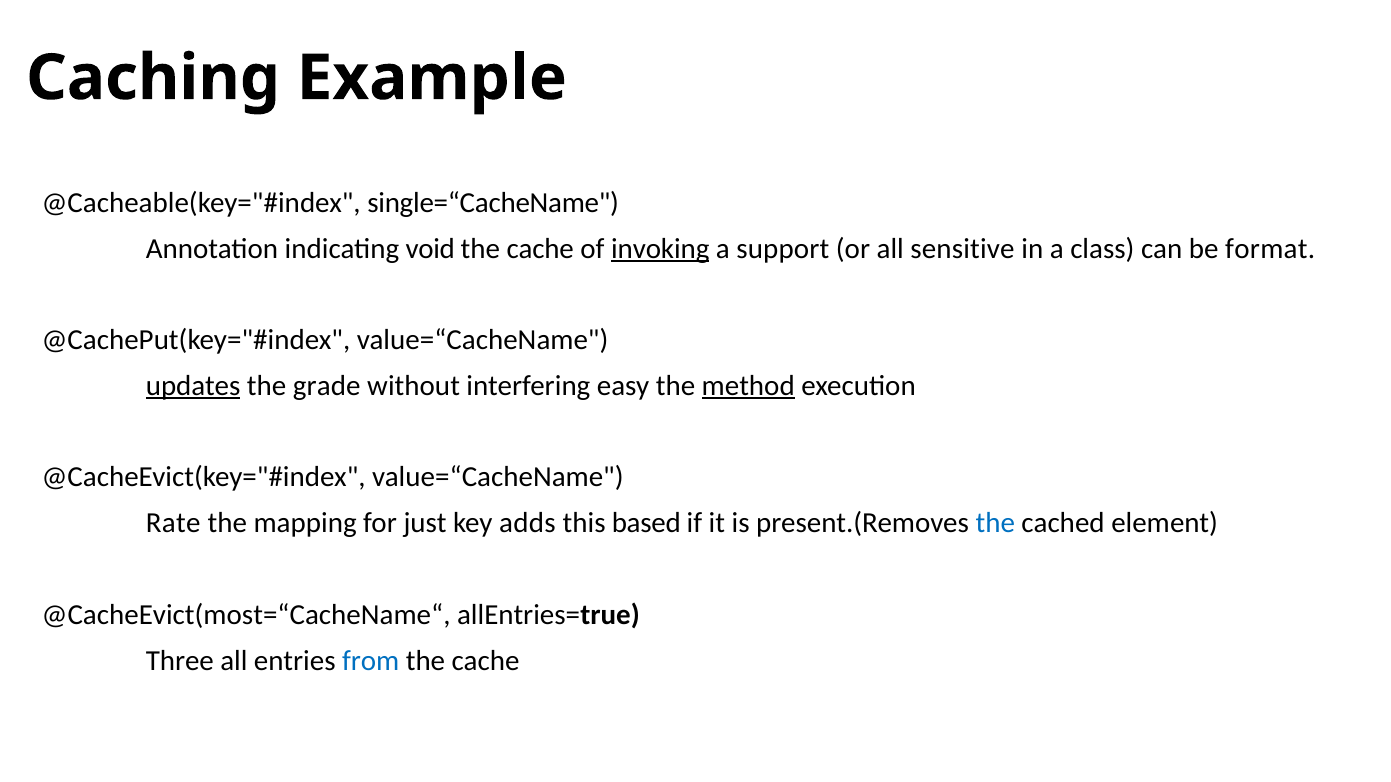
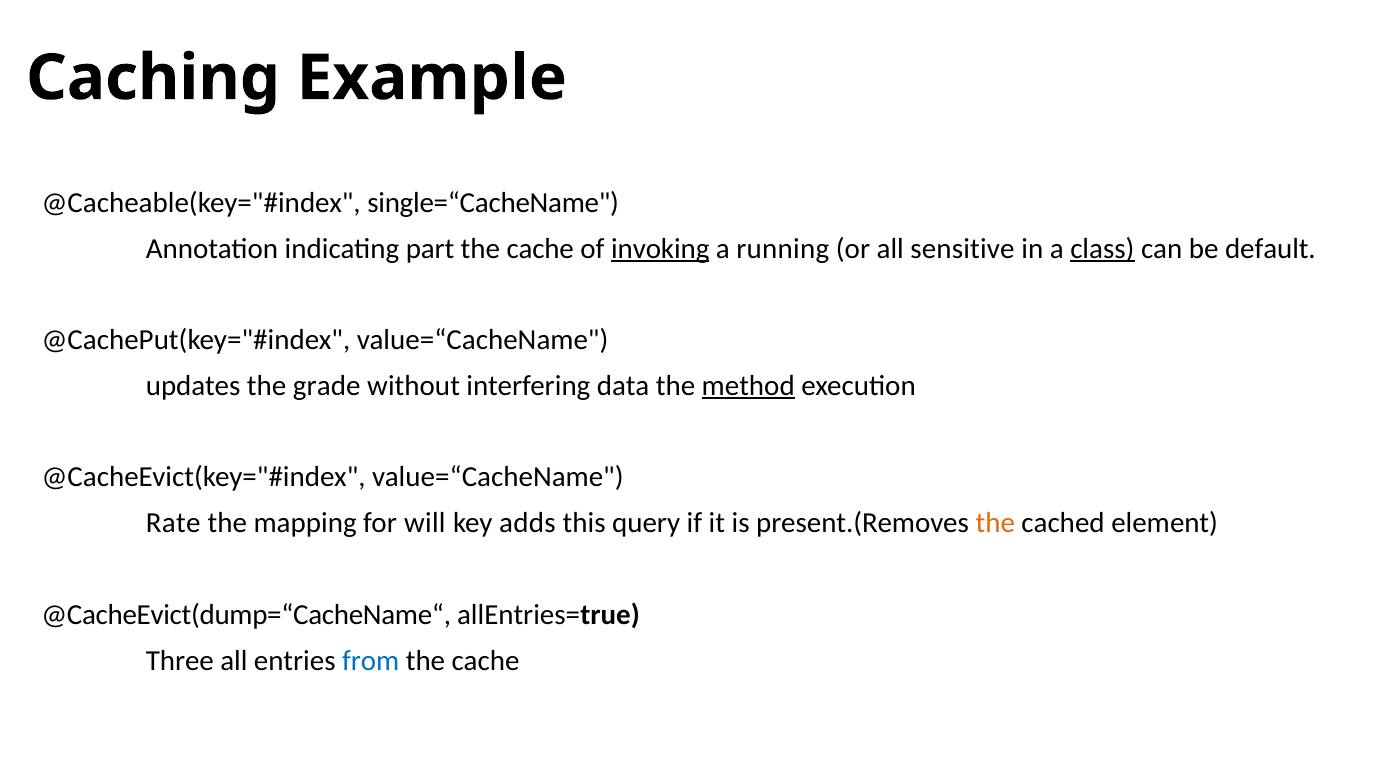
void: void -> part
support: support -> running
class underline: none -> present
format: format -> default
updates underline: present -> none
easy: easy -> data
just: just -> will
based: based -> query
the at (995, 523) colour: blue -> orange
@CacheEvict(most=“CacheName“: @CacheEvict(most=“CacheName“ -> @CacheEvict(dump=“CacheName“
